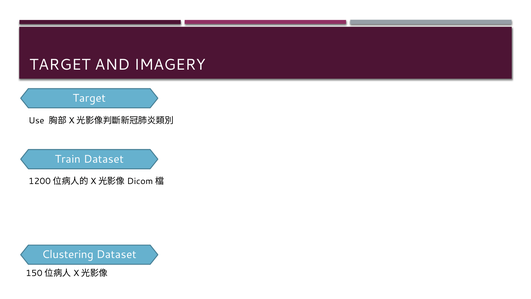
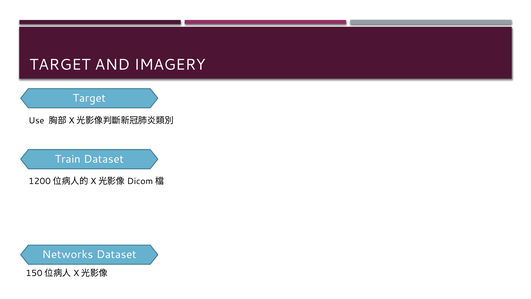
Clustering: Clustering -> Networks
